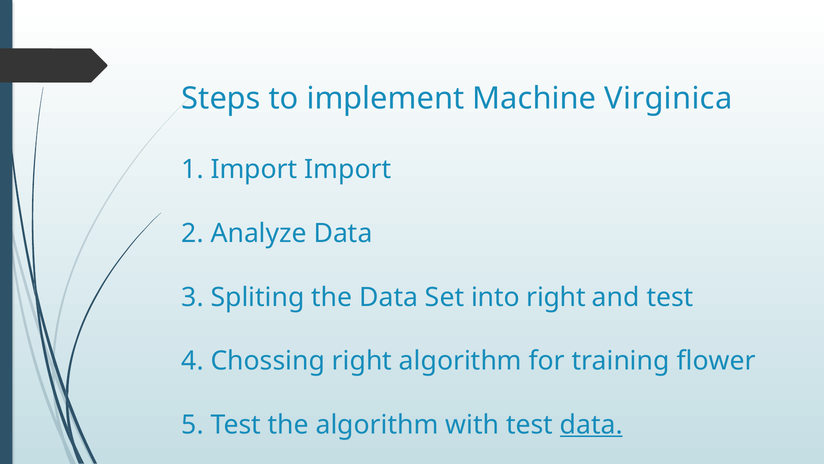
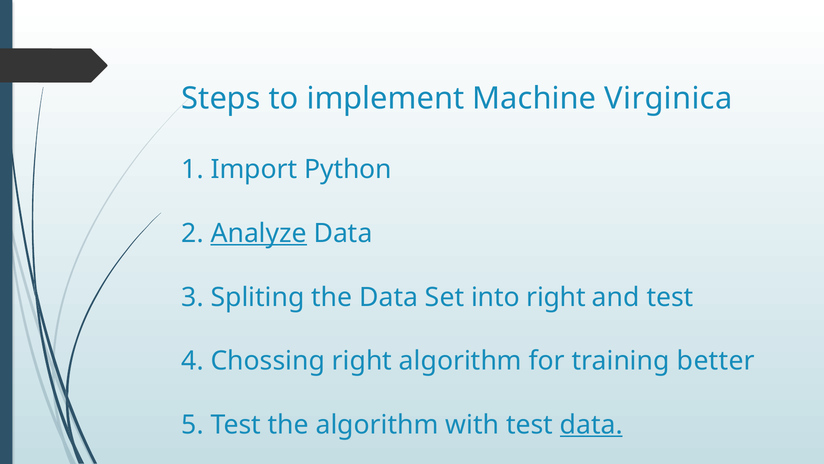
Import Import: Import -> Python
Analyze underline: none -> present
flower: flower -> better
